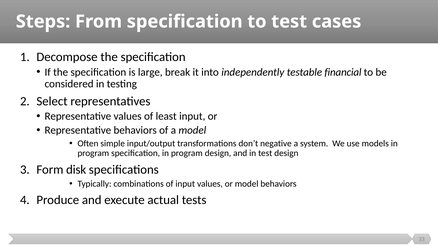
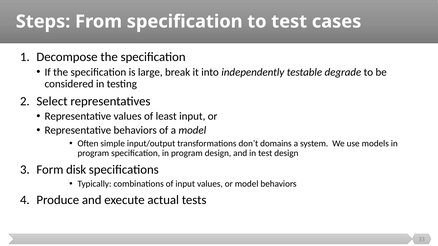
financial: financial -> degrade
negative: negative -> domains
